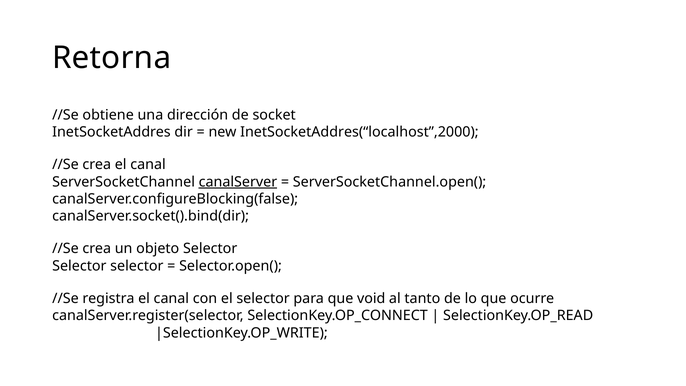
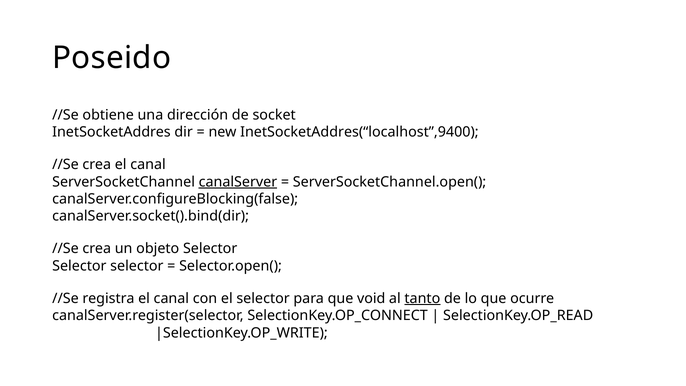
Retorna: Retorna -> Poseido
InetSocketAddres(“localhost”,2000: InetSocketAddres(“localhost”,2000 -> InetSocketAddres(“localhost”,9400
tanto underline: none -> present
